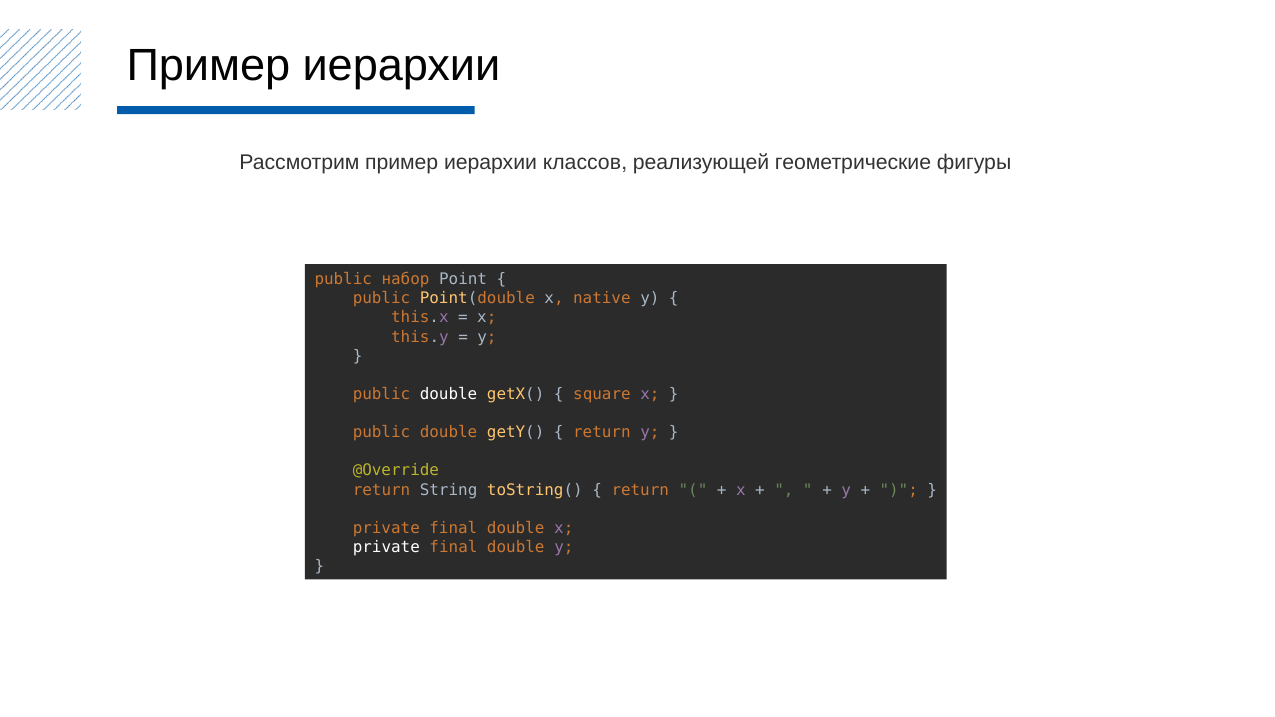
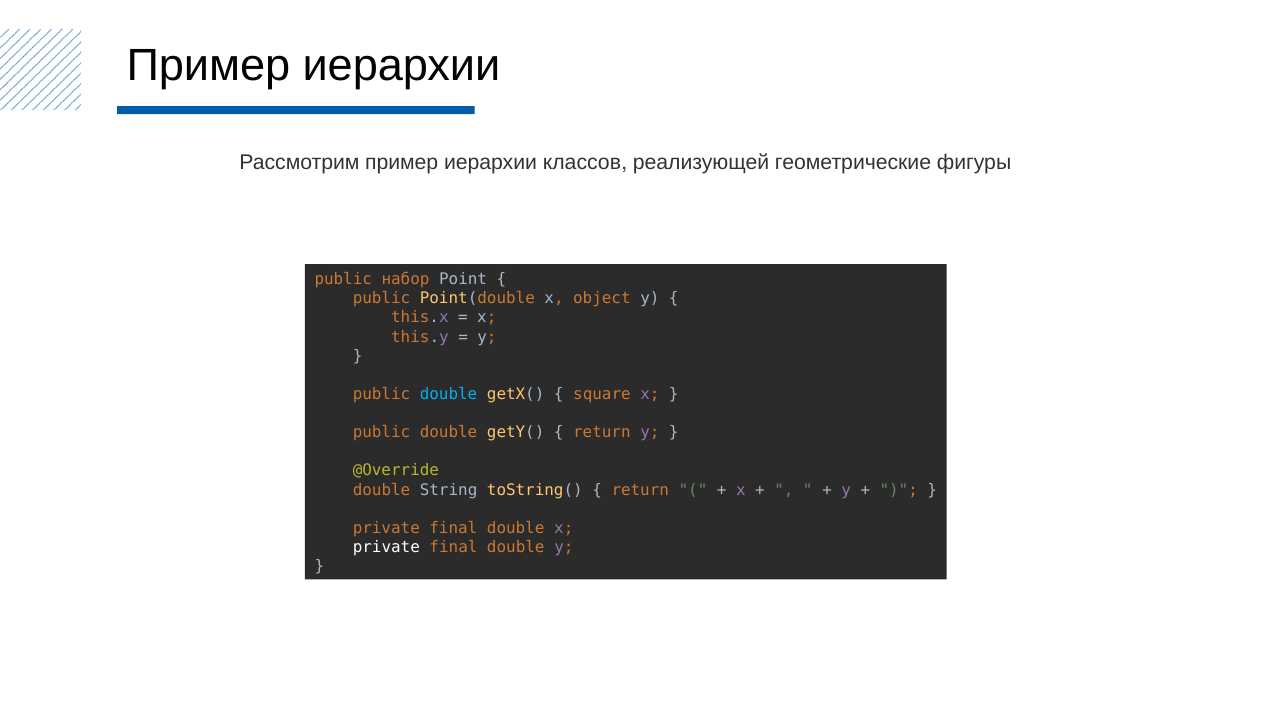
native: native -> object
double at (449, 394) colour: white -> light blue
return at (382, 490): return -> double
